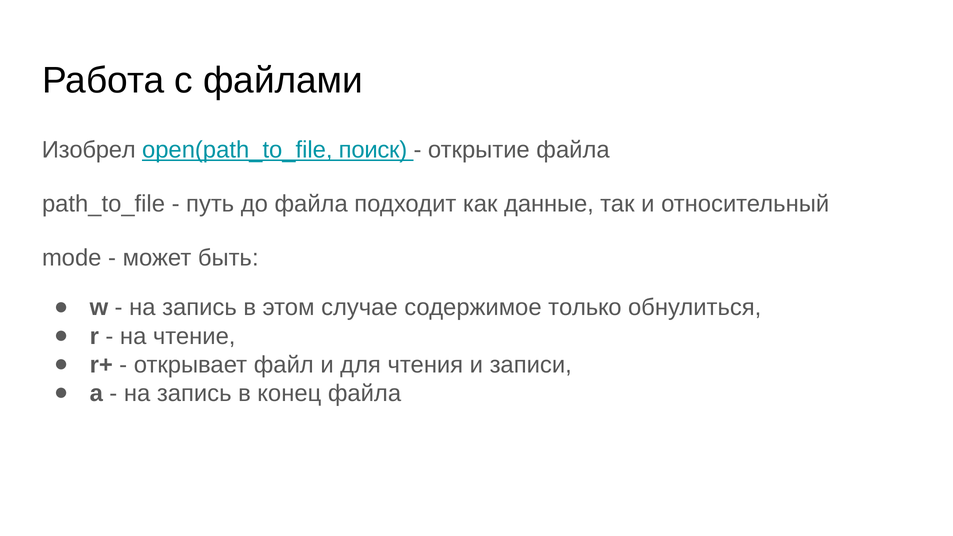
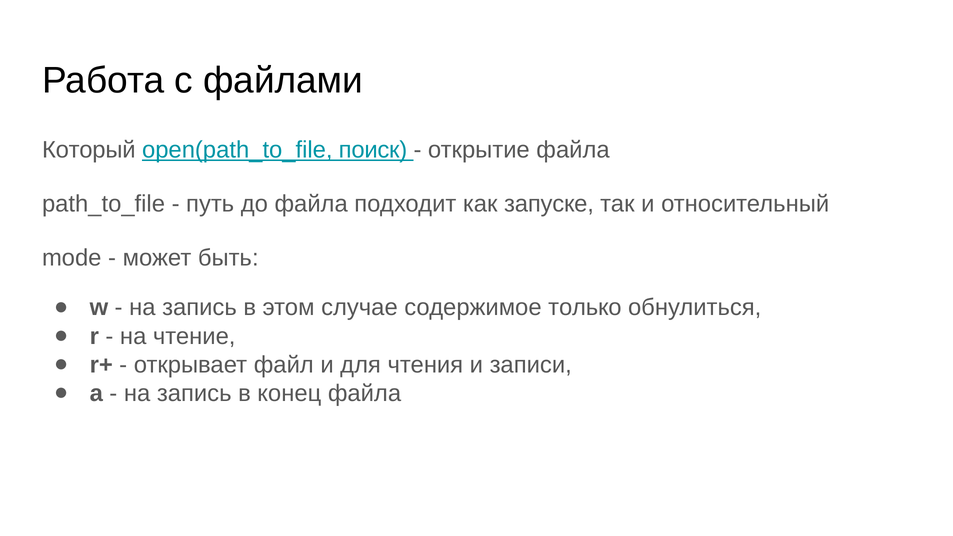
Изобрел: Изобрел -> Который
данные: данные -> запуске
